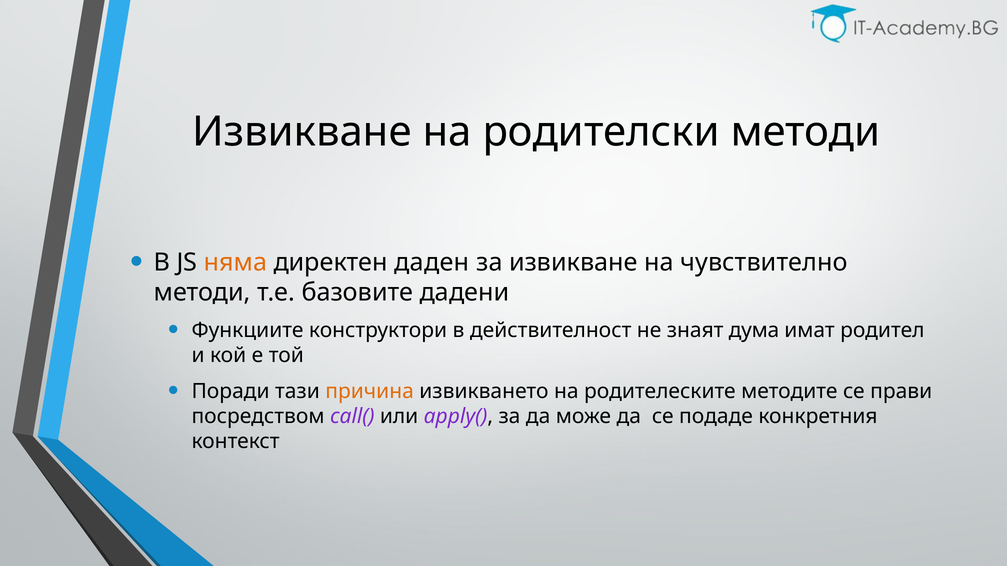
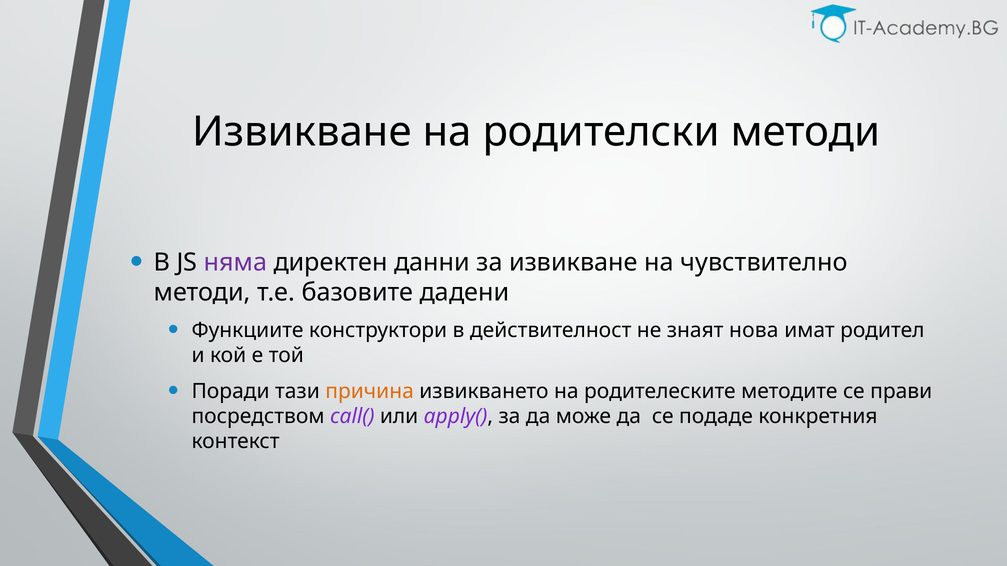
няма colour: orange -> purple
даден: даден -> данни
дума: дума -> нова
